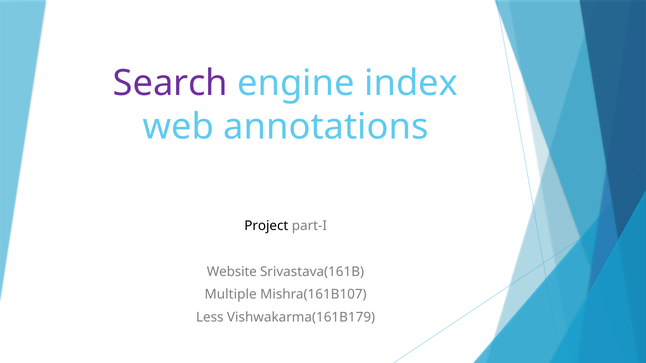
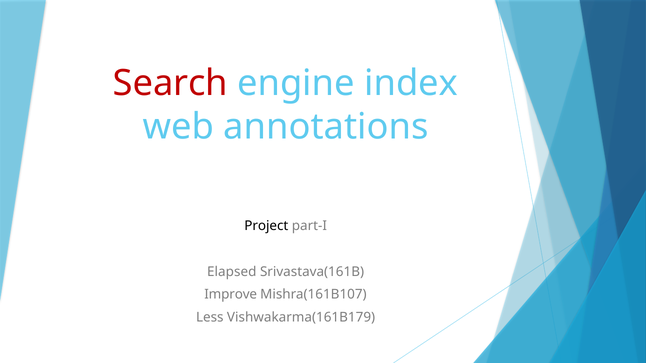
Search colour: purple -> red
Website: Website -> Elapsed
Multiple: Multiple -> Improve
